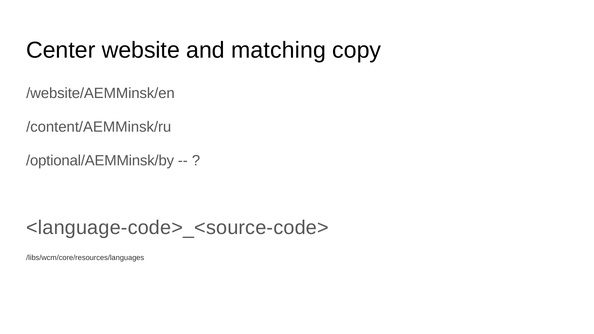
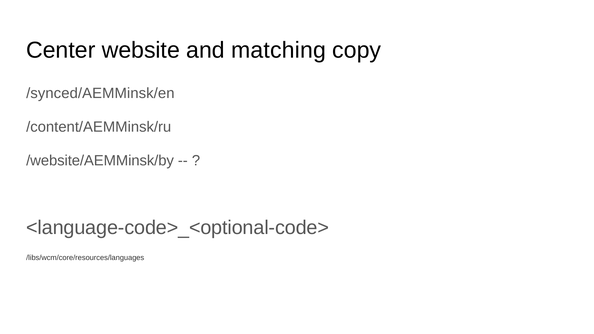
/website/AEMMinsk/en: /website/AEMMinsk/en -> /synced/AEMMinsk/en
/optional/AEMMinsk/by: /optional/AEMMinsk/by -> /website/AEMMinsk/by
<language-code>_<source-code>: <language-code>_<source-code> -> <language-code>_<optional-code>
